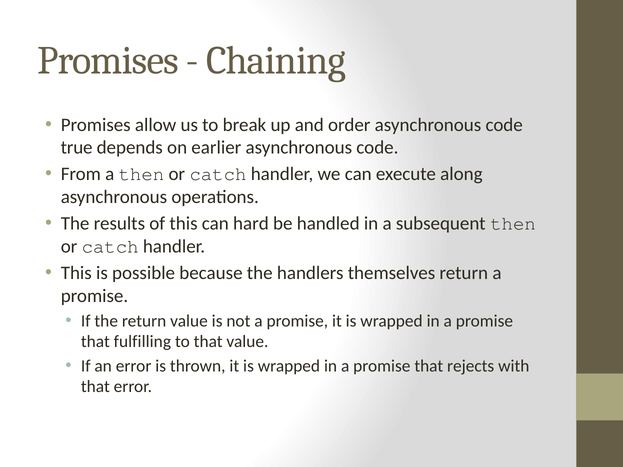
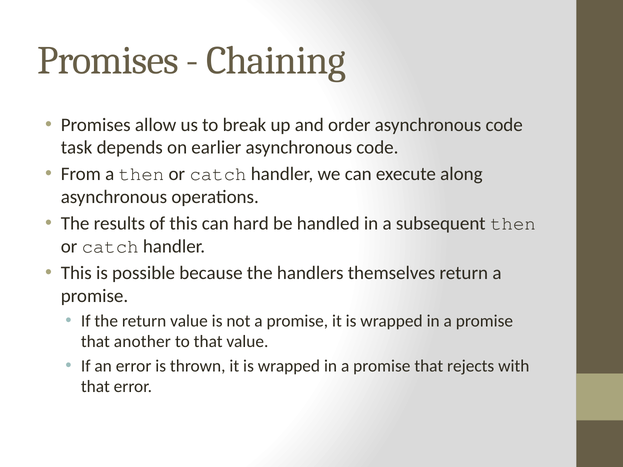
true: true -> task
fulfilling: fulfilling -> another
